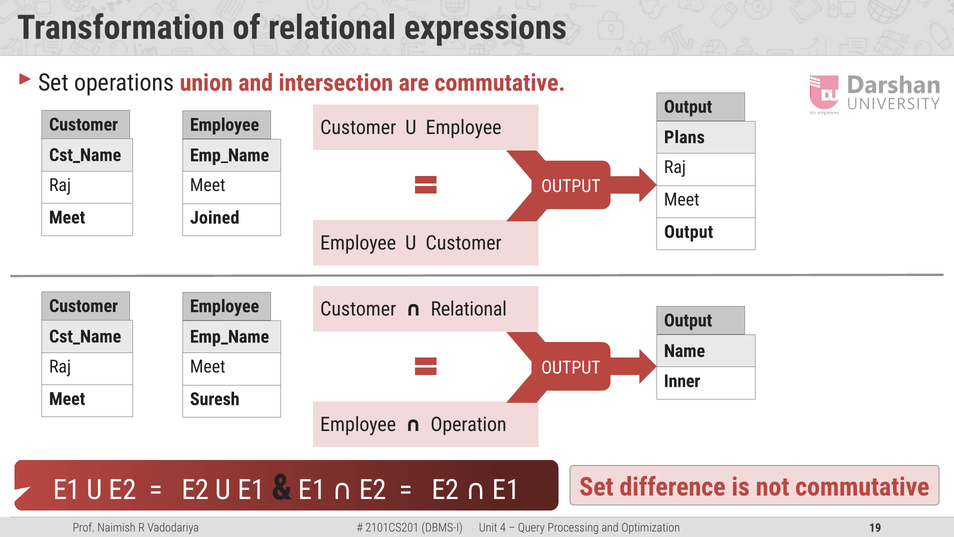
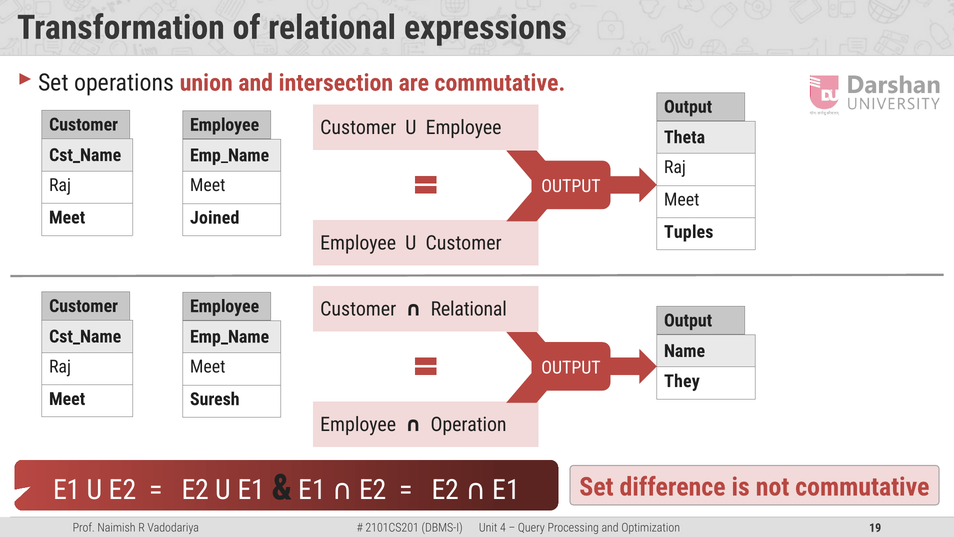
Plans: Plans -> Theta
Output at (689, 232): Output -> Tuples
Inner: Inner -> They
